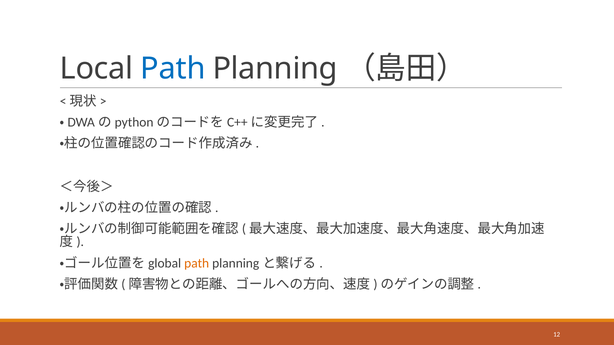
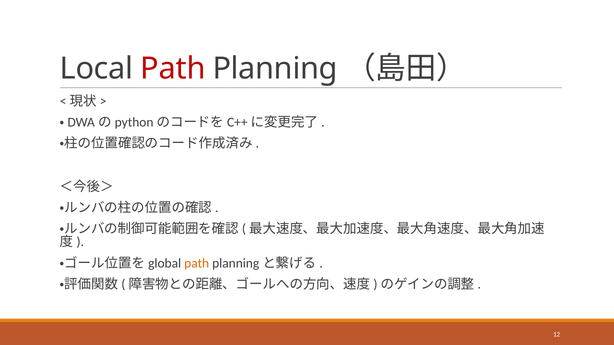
Path at (173, 69) colour: blue -> red
